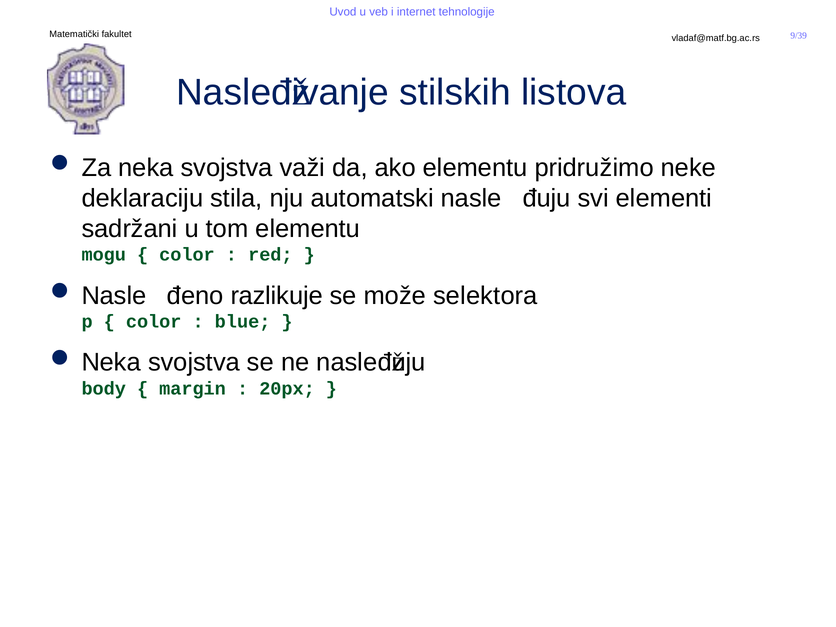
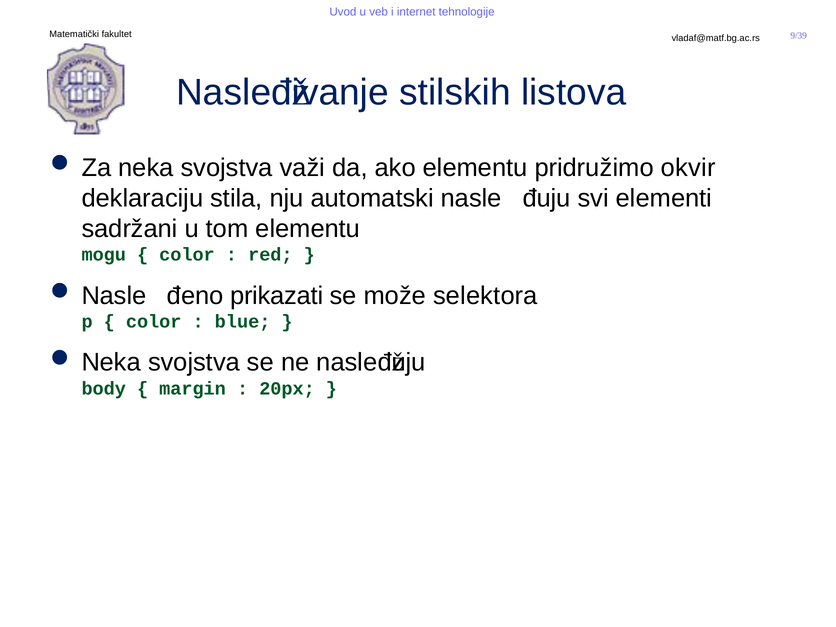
neke: neke -> okvir
razlikuje: razlikuje -> prikazati
